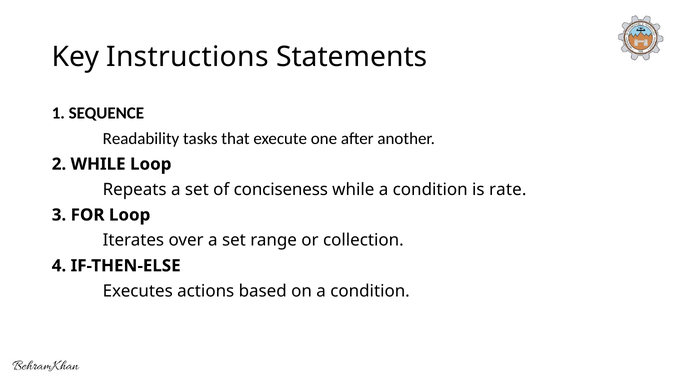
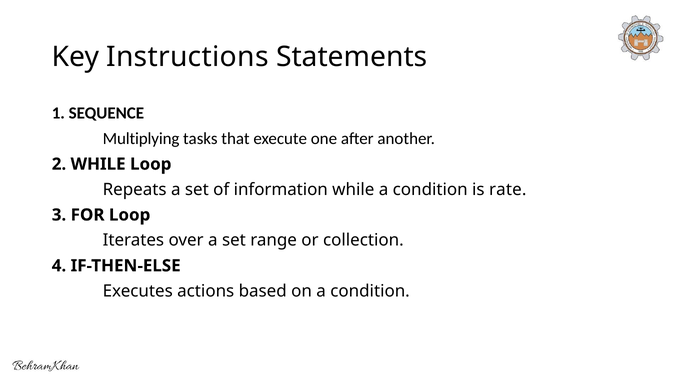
Readability: Readability -> Multiplying
conciseness: conciseness -> information
